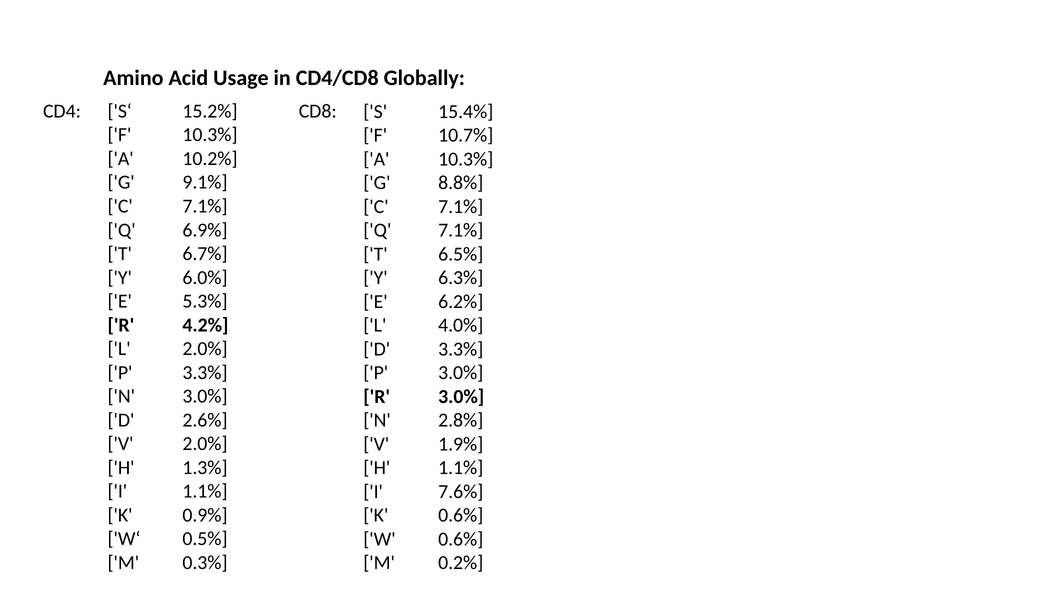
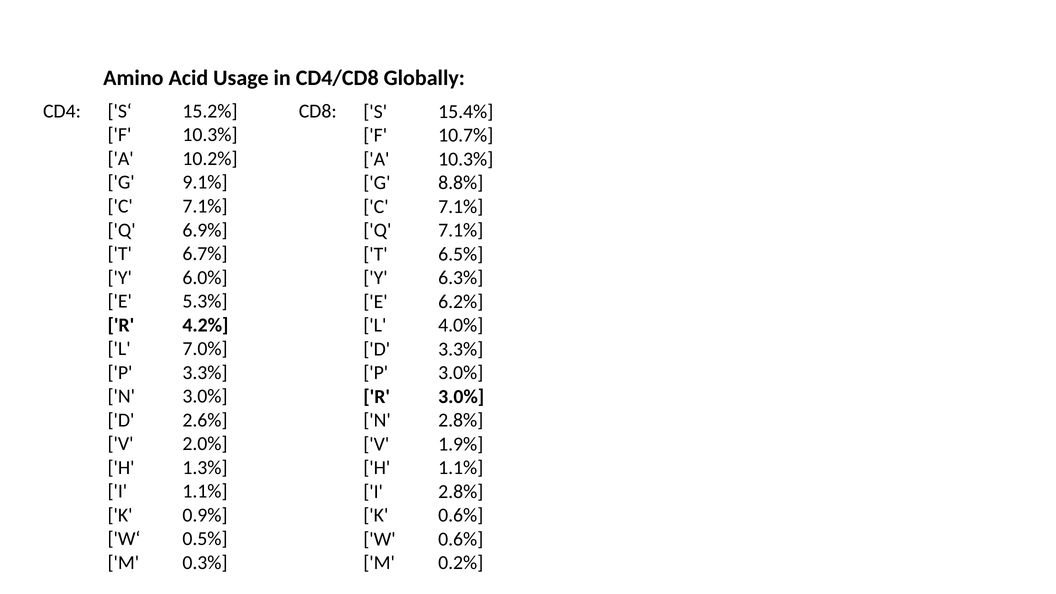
L 2.0%: 2.0% -> 7.0%
I 7.6%: 7.6% -> 2.8%
